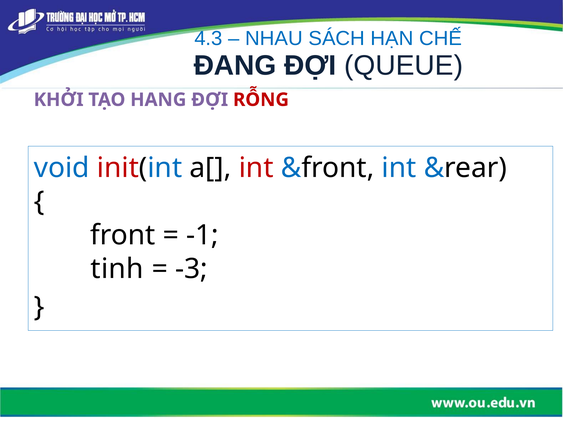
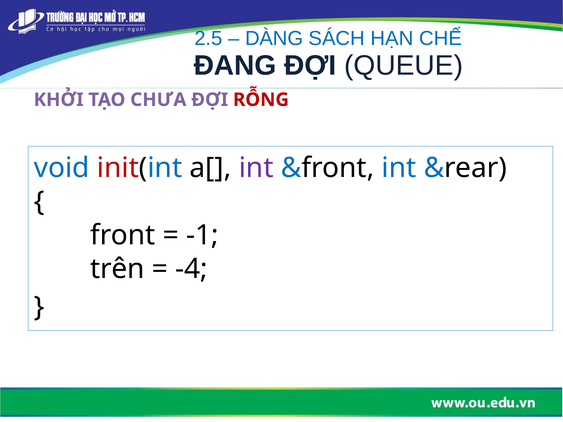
4.3: 4.3 -> 2.5
NHAU: NHAU -> DÀNG
HANG: HANG -> CHƯA
int at (256, 168) colour: red -> purple
tinh: tinh -> trên
-3: -3 -> -4
